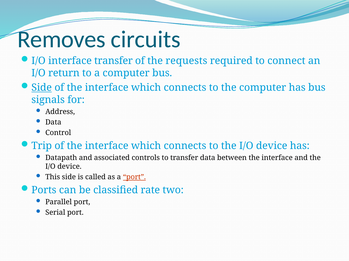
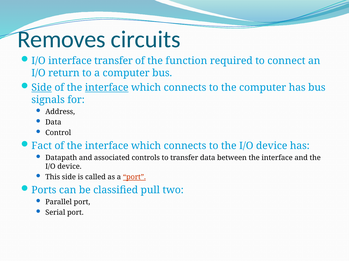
requests: requests -> function
interface at (107, 88) underline: none -> present
Trip: Trip -> Fact
rate: rate -> pull
